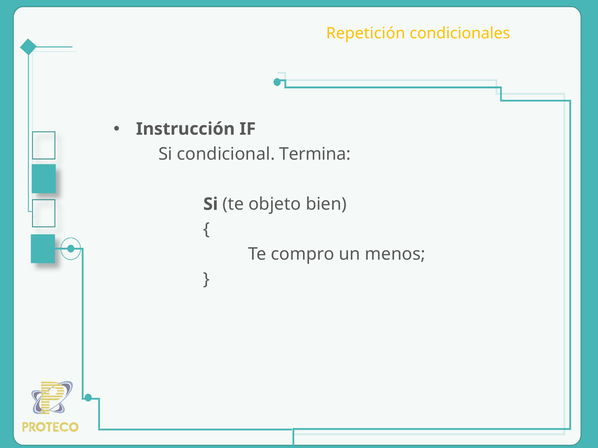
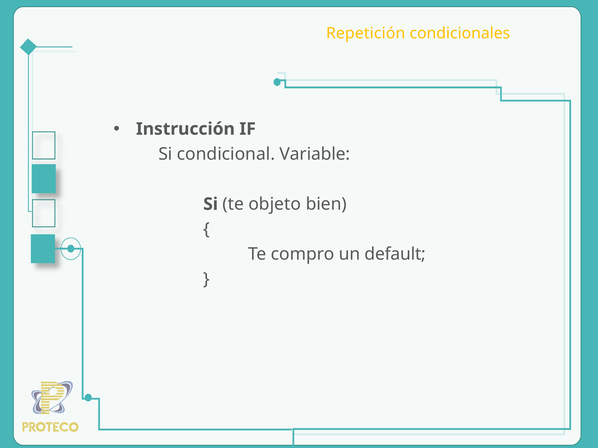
Termina: Termina -> Variable
menos: menos -> default
